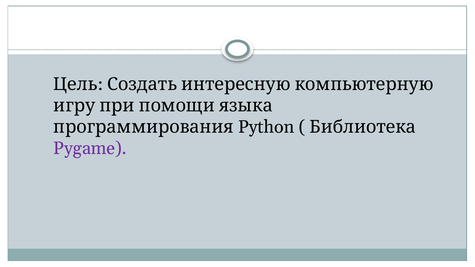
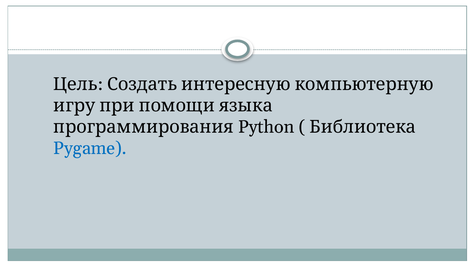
Pygame colour: purple -> blue
